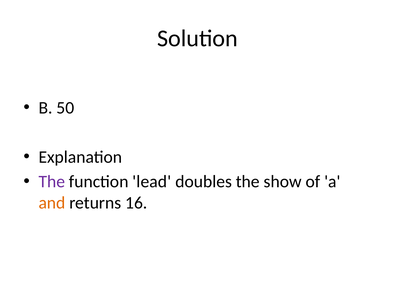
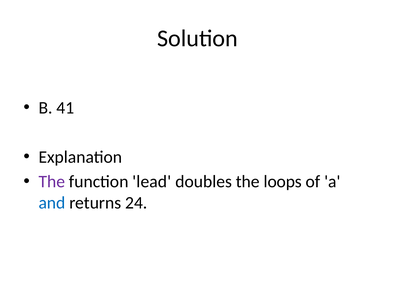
50: 50 -> 41
show: show -> loops
and colour: orange -> blue
16: 16 -> 24
